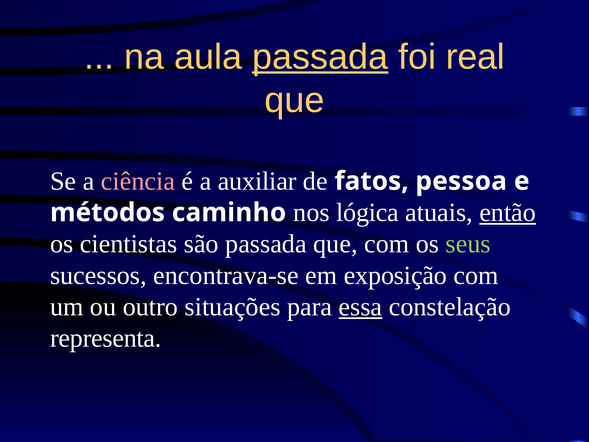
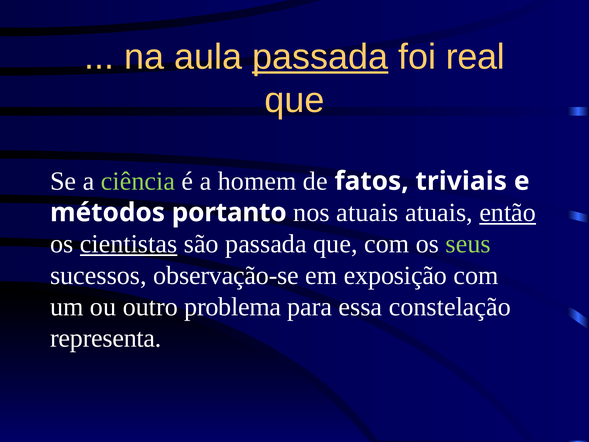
ciência colour: pink -> light green
auxiliar: auxiliar -> homem
pessoa: pessoa -> triviais
caminho: caminho -> portanto
nos lógica: lógica -> atuais
cientistas underline: none -> present
encontrava-se: encontrava-se -> observação-se
situações: situações -> problema
essa underline: present -> none
